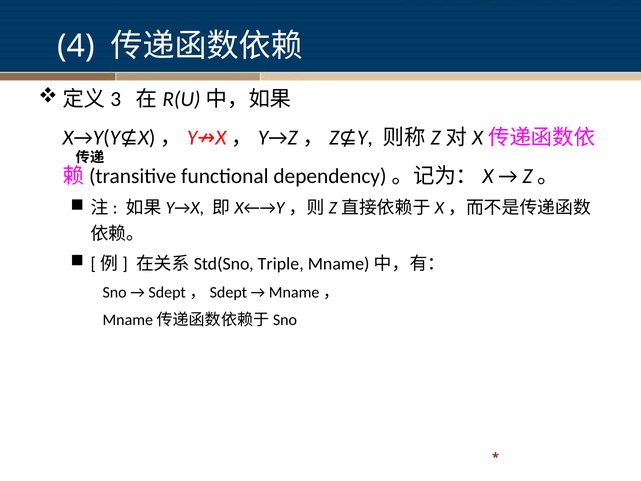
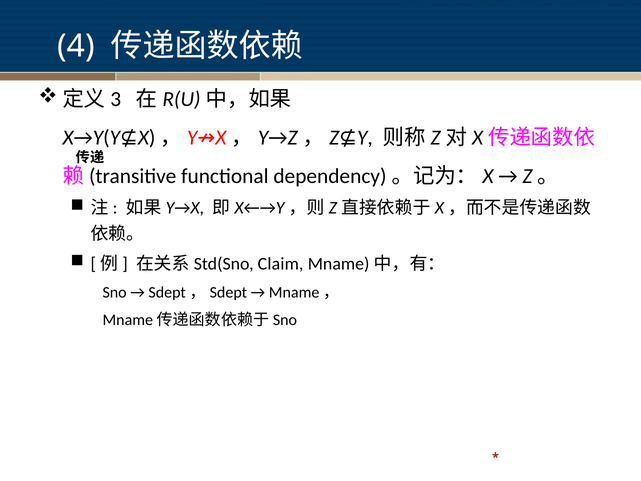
Triple: Triple -> Claim
